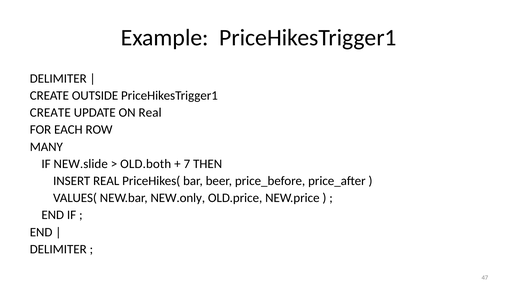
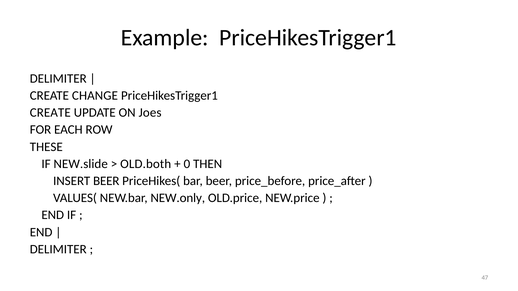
OUTSIDE: OUTSIDE -> CHANGE
ON Real: Real -> Joes
MANY: MANY -> THESE
7: 7 -> 0
INSERT REAL: REAL -> BEER
